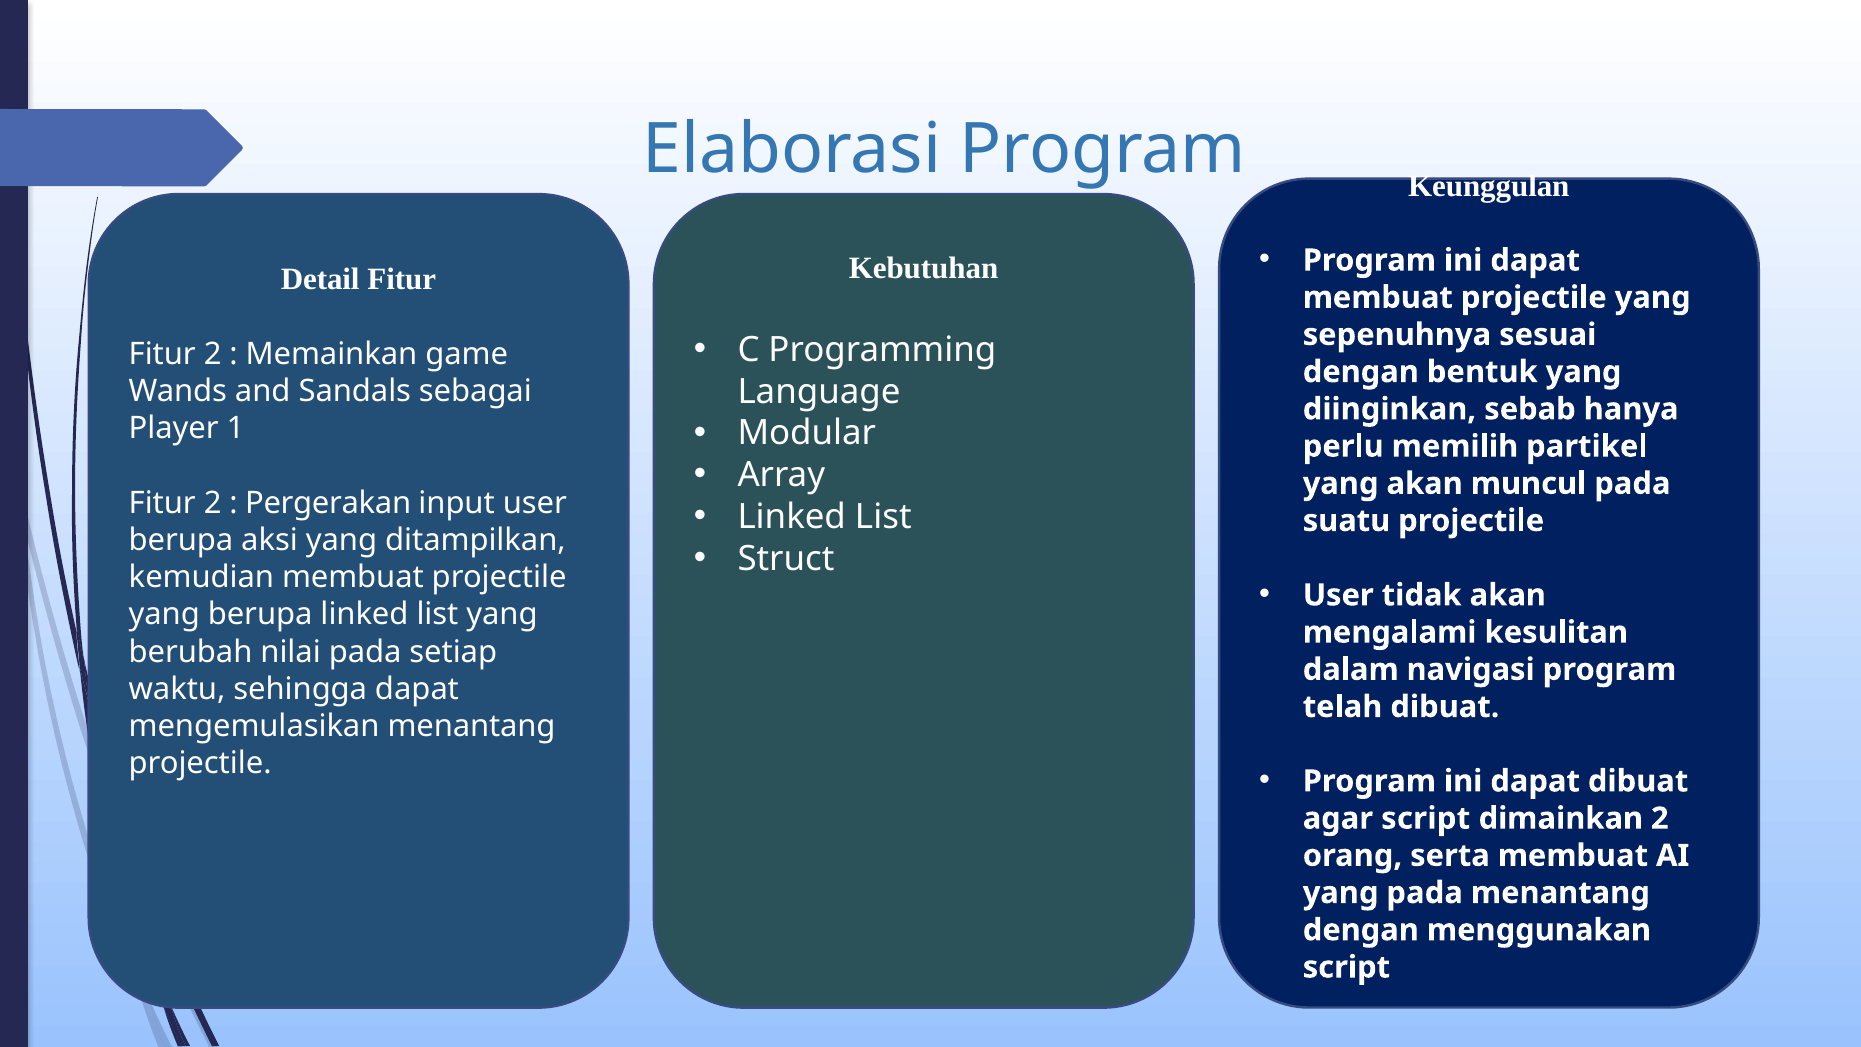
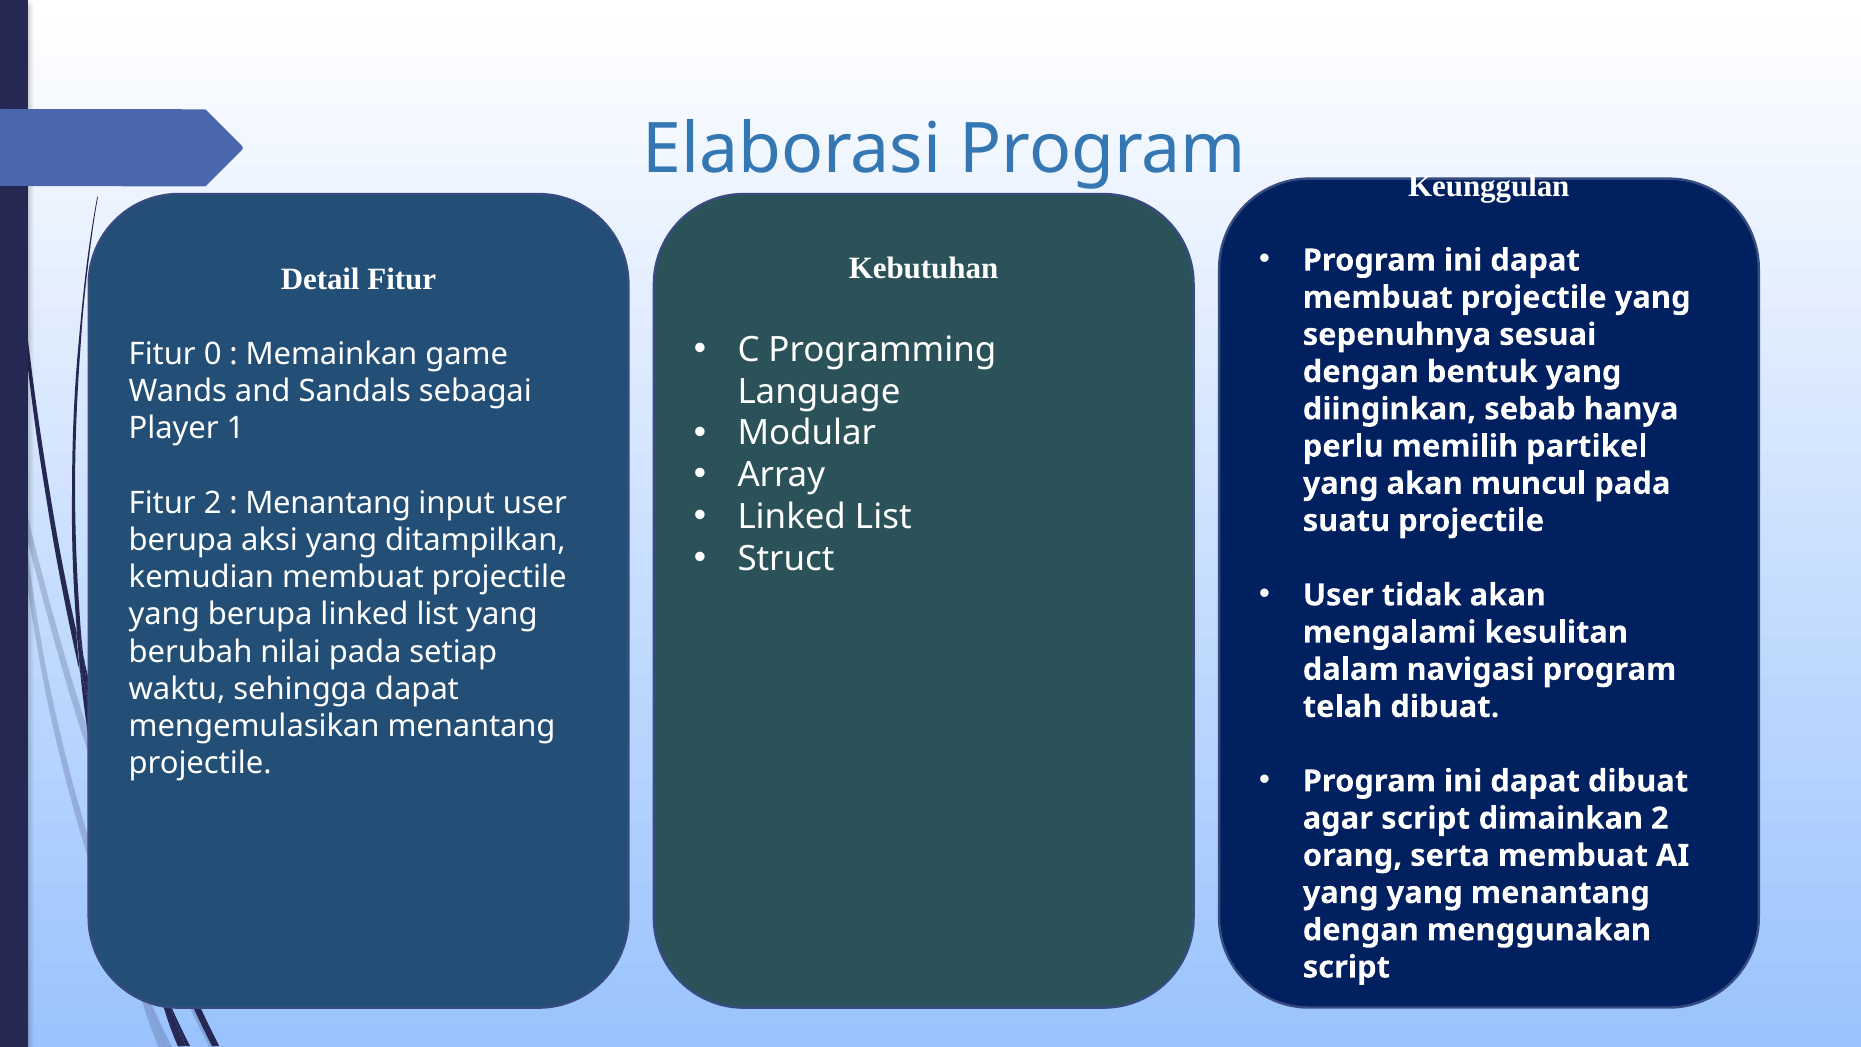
2 at (213, 354): 2 -> 0
Pergerakan at (328, 503): Pergerakan -> Menantang
yang pada: pada -> yang
